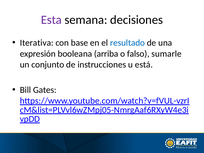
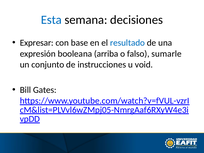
Esta colour: purple -> blue
Iterativa: Iterativa -> Expresar
está: está -> void
